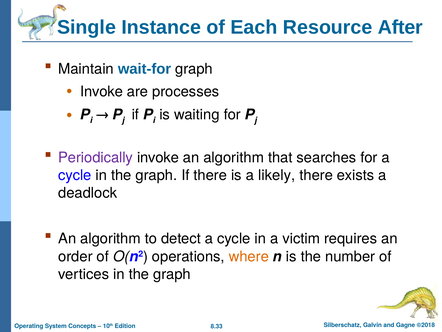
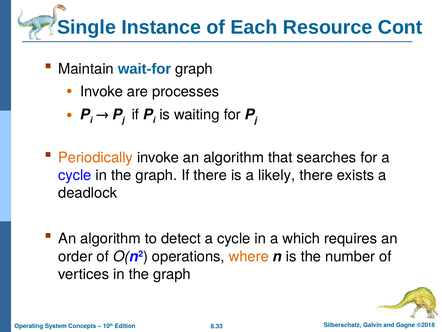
After: After -> Cont
Periodically colour: purple -> orange
victim: victim -> which
